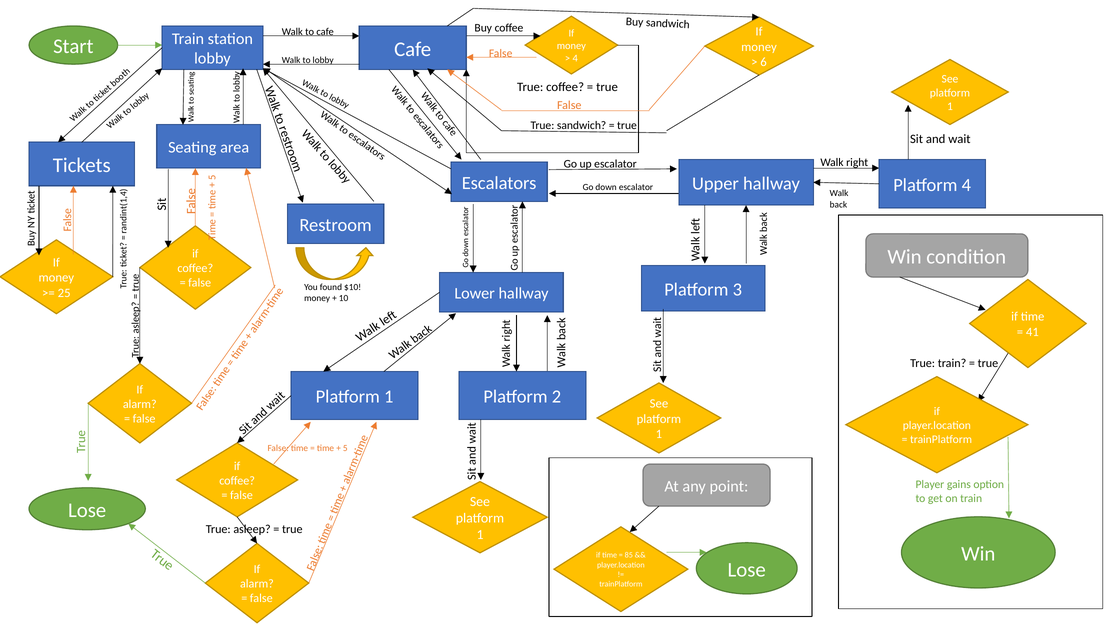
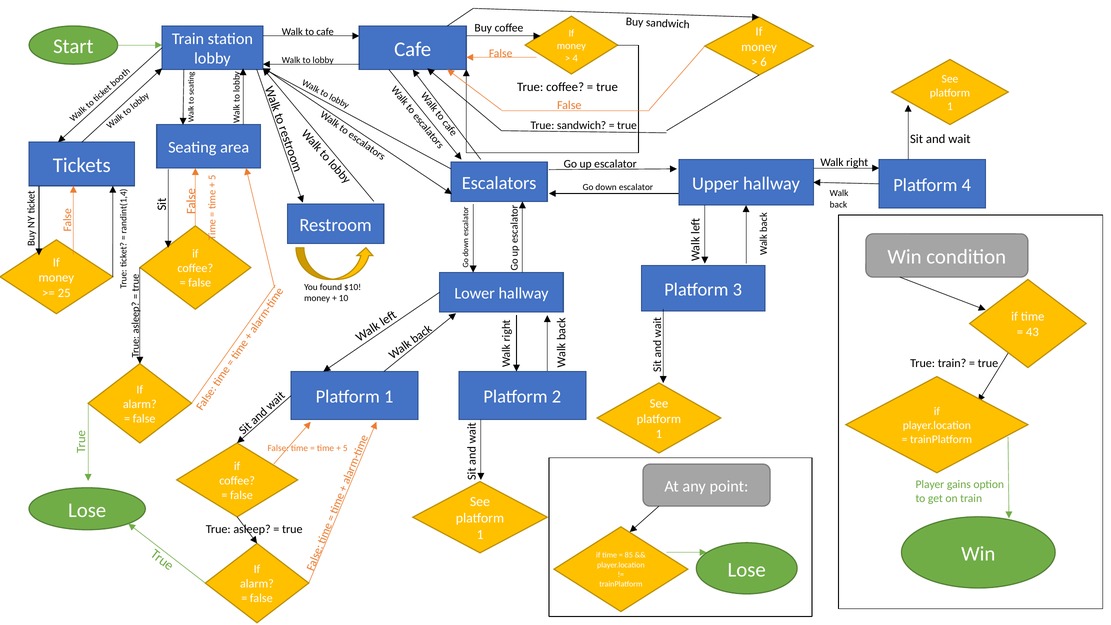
41: 41 -> 43
